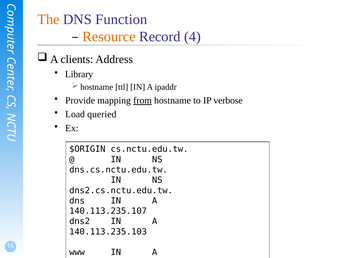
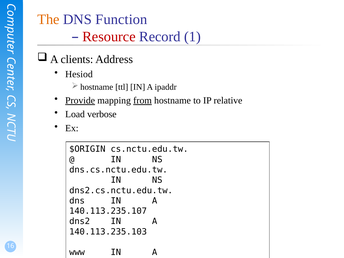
Resource colour: orange -> red
4: 4 -> 1
Library: Library -> Hesiod
Provide underline: none -> present
verbose: verbose -> relative
queried: queried -> verbose
